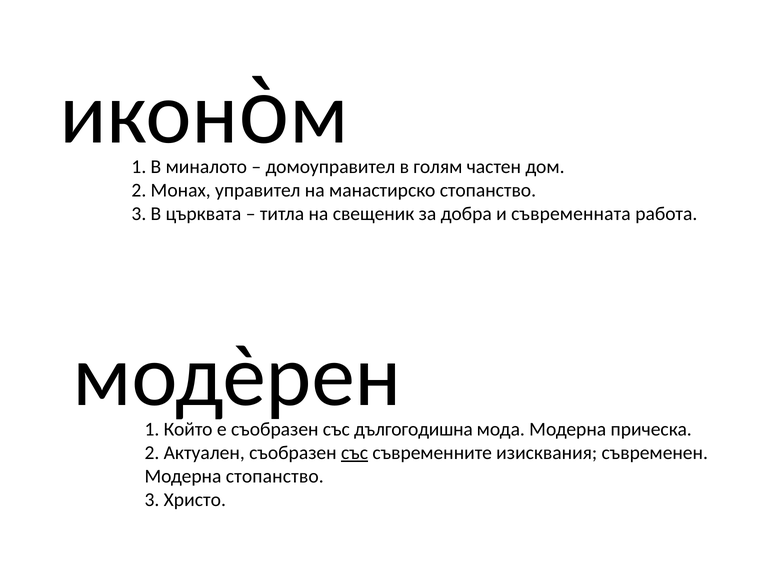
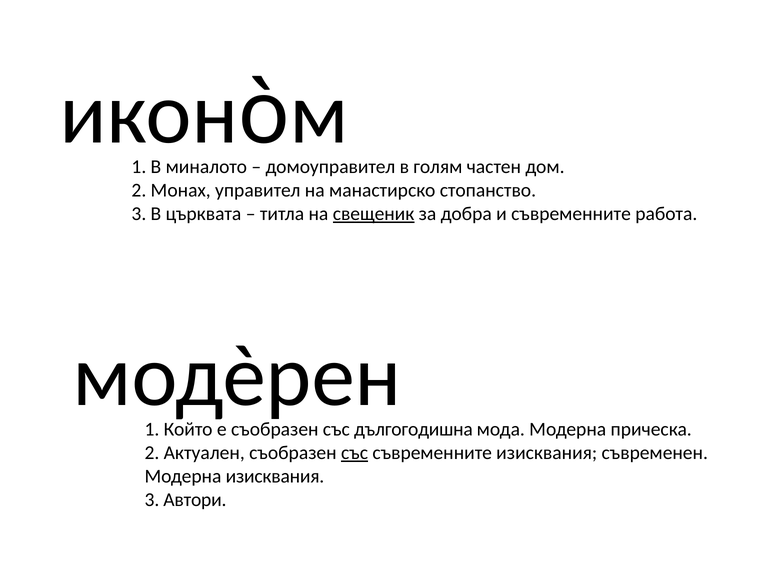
свещеник underline: none -> present
и съвременната: съвременната -> съвременните
Модерна стопанство: стопанство -> изисквания
Христо: Христо -> Автори
